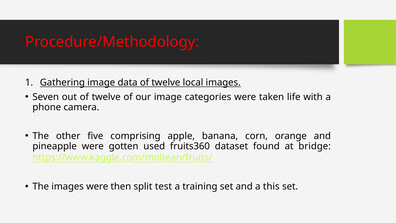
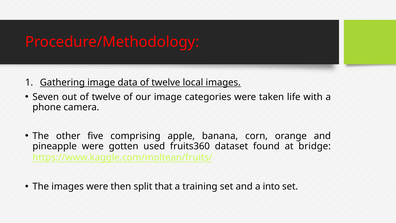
test: test -> that
this: this -> into
